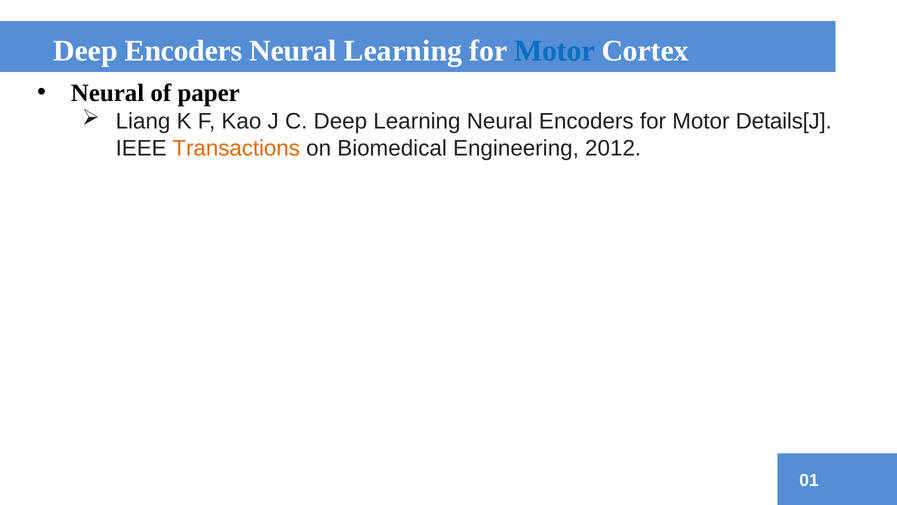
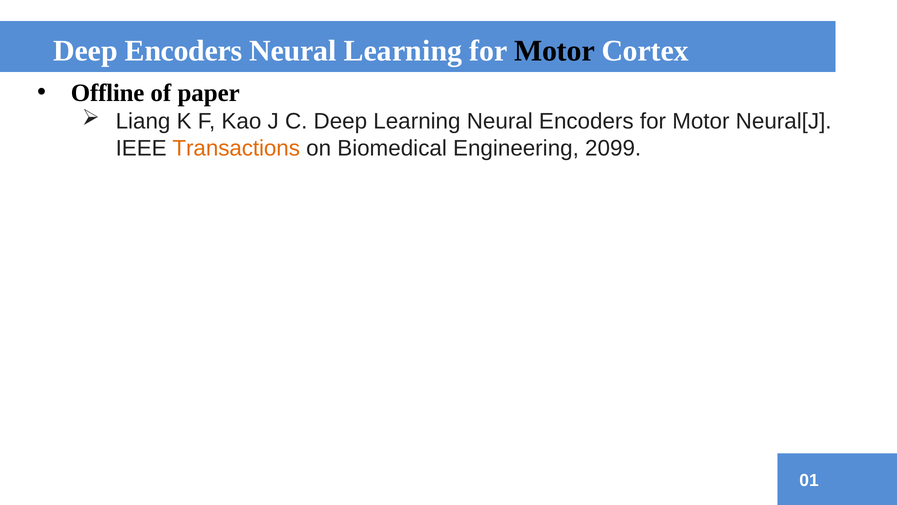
Motor at (555, 51) colour: blue -> black
Neural at (108, 93): Neural -> Offline
Details[J: Details[J -> Neural[J
2012: 2012 -> 2099
